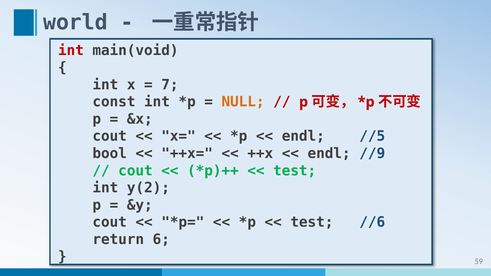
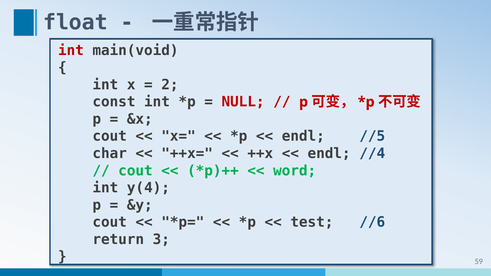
world: world -> float
7: 7 -> 2
NULL colour: orange -> red
bool: bool -> char
//9: //9 -> //4
test at (295, 171): test -> word
y(2: y(2 -> y(4
6: 6 -> 3
